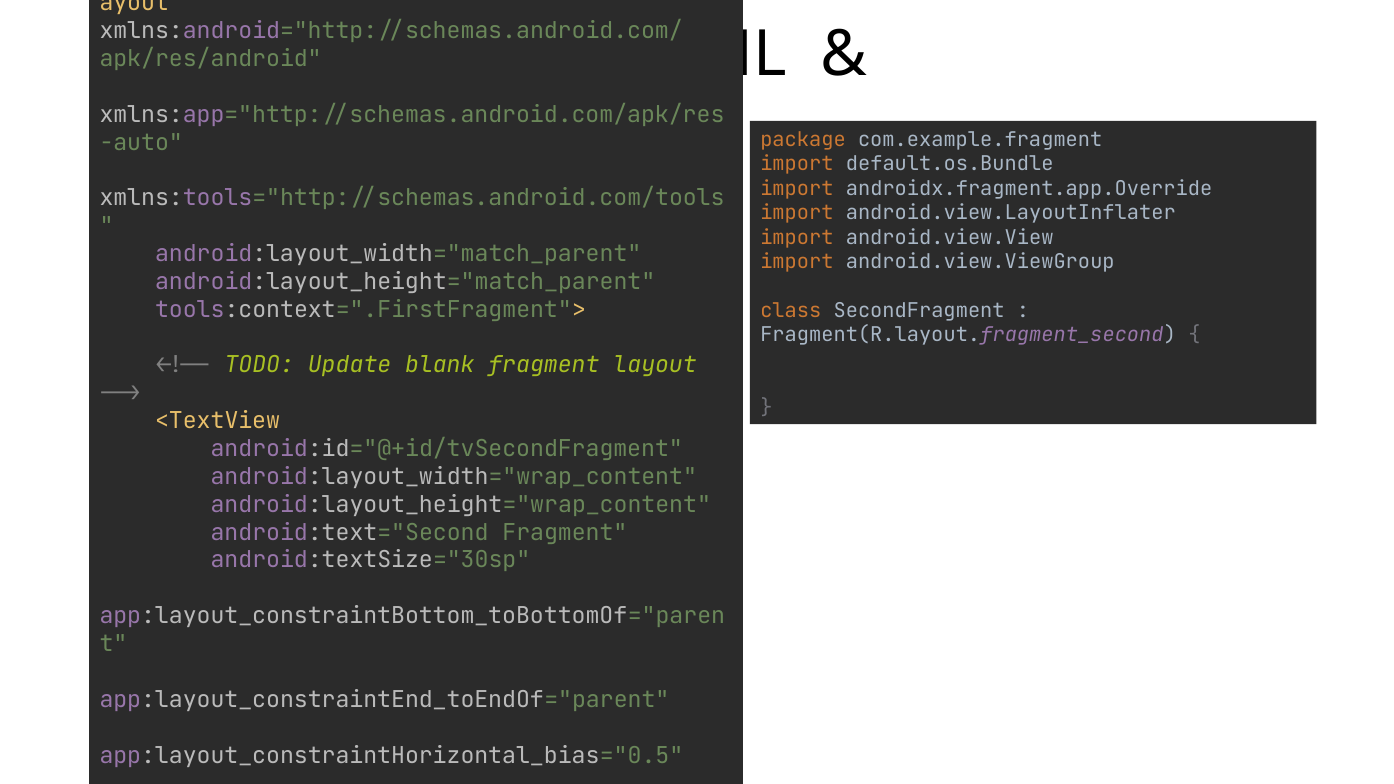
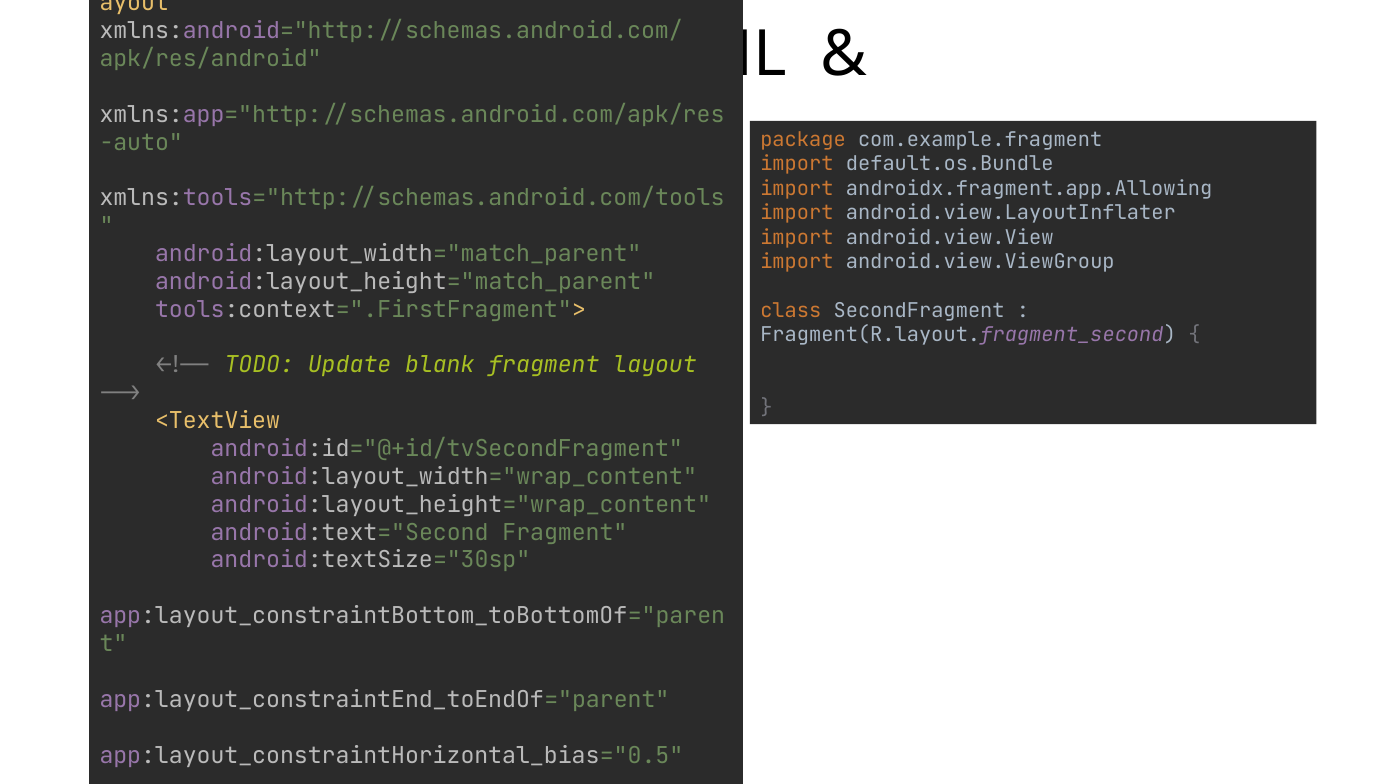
androidx.fragment.app.Override: androidx.fragment.app.Override -> androidx.fragment.app.Allowing
